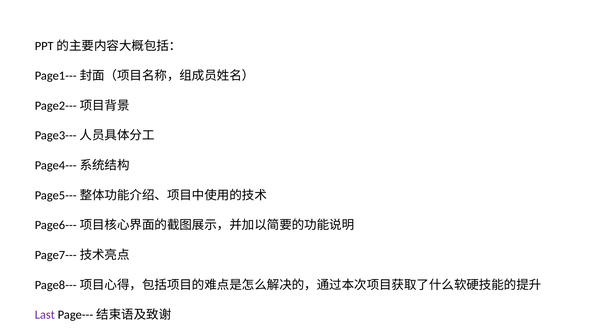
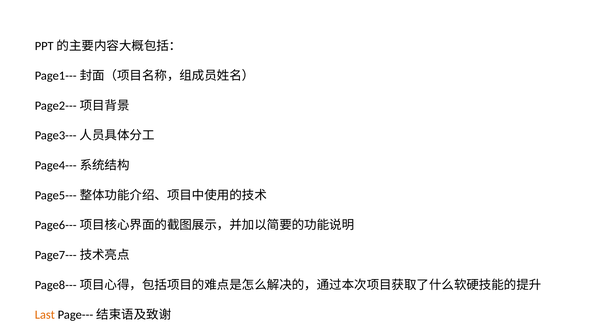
Last colour: purple -> orange
